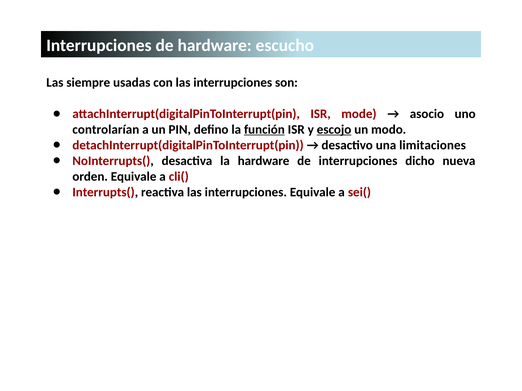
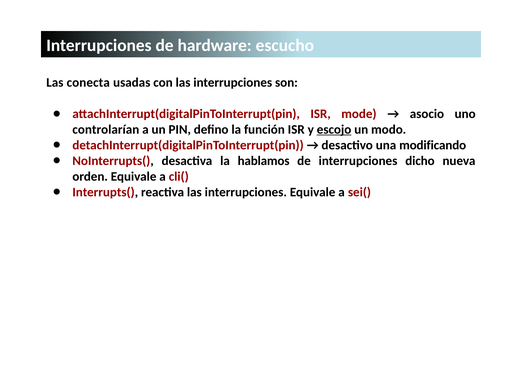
siempre: siempre -> conecta
función underline: present -> none
limitaciones: limitaciones -> modificando
la hardware: hardware -> hablamos
